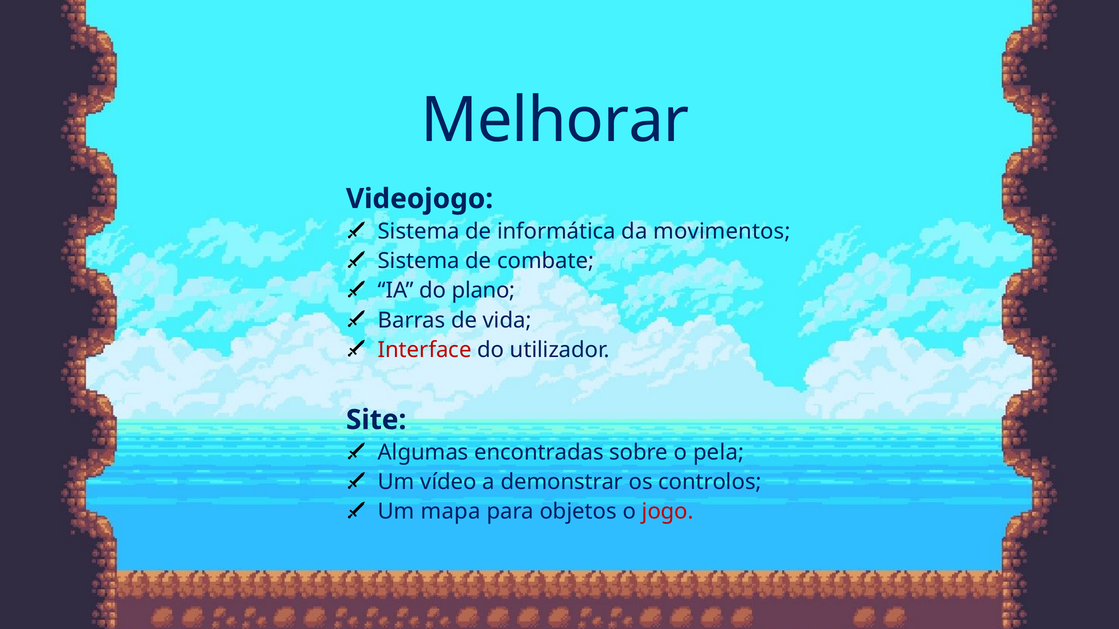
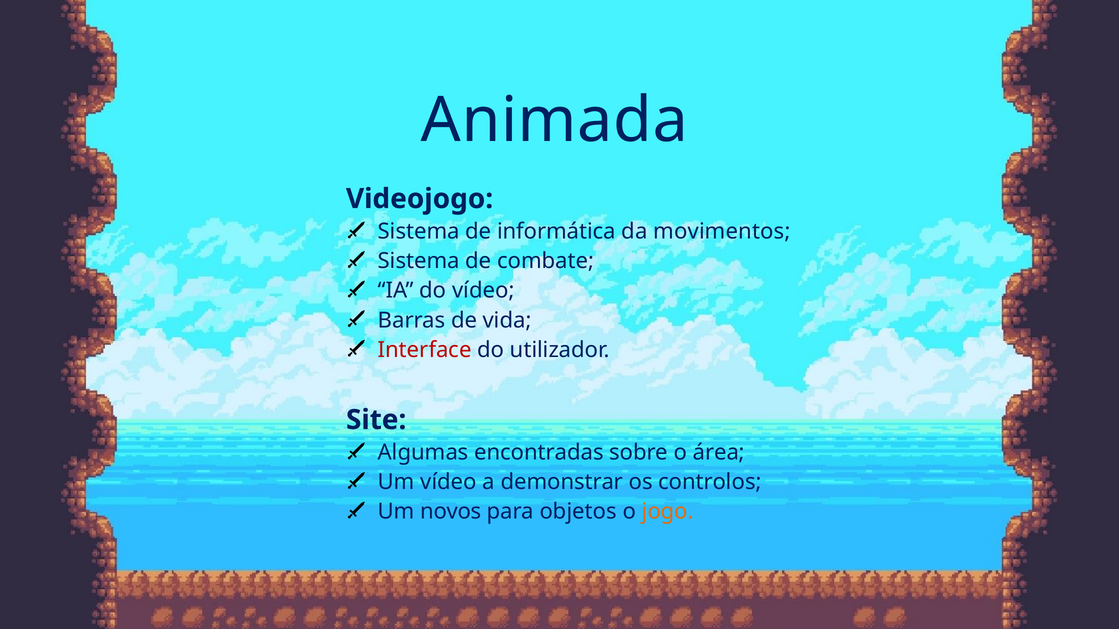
Melhorar: Melhorar -> Animada
do plano: plano -> vídeo
pela: pela -> área
mapa: mapa -> novos
jogo colour: red -> orange
